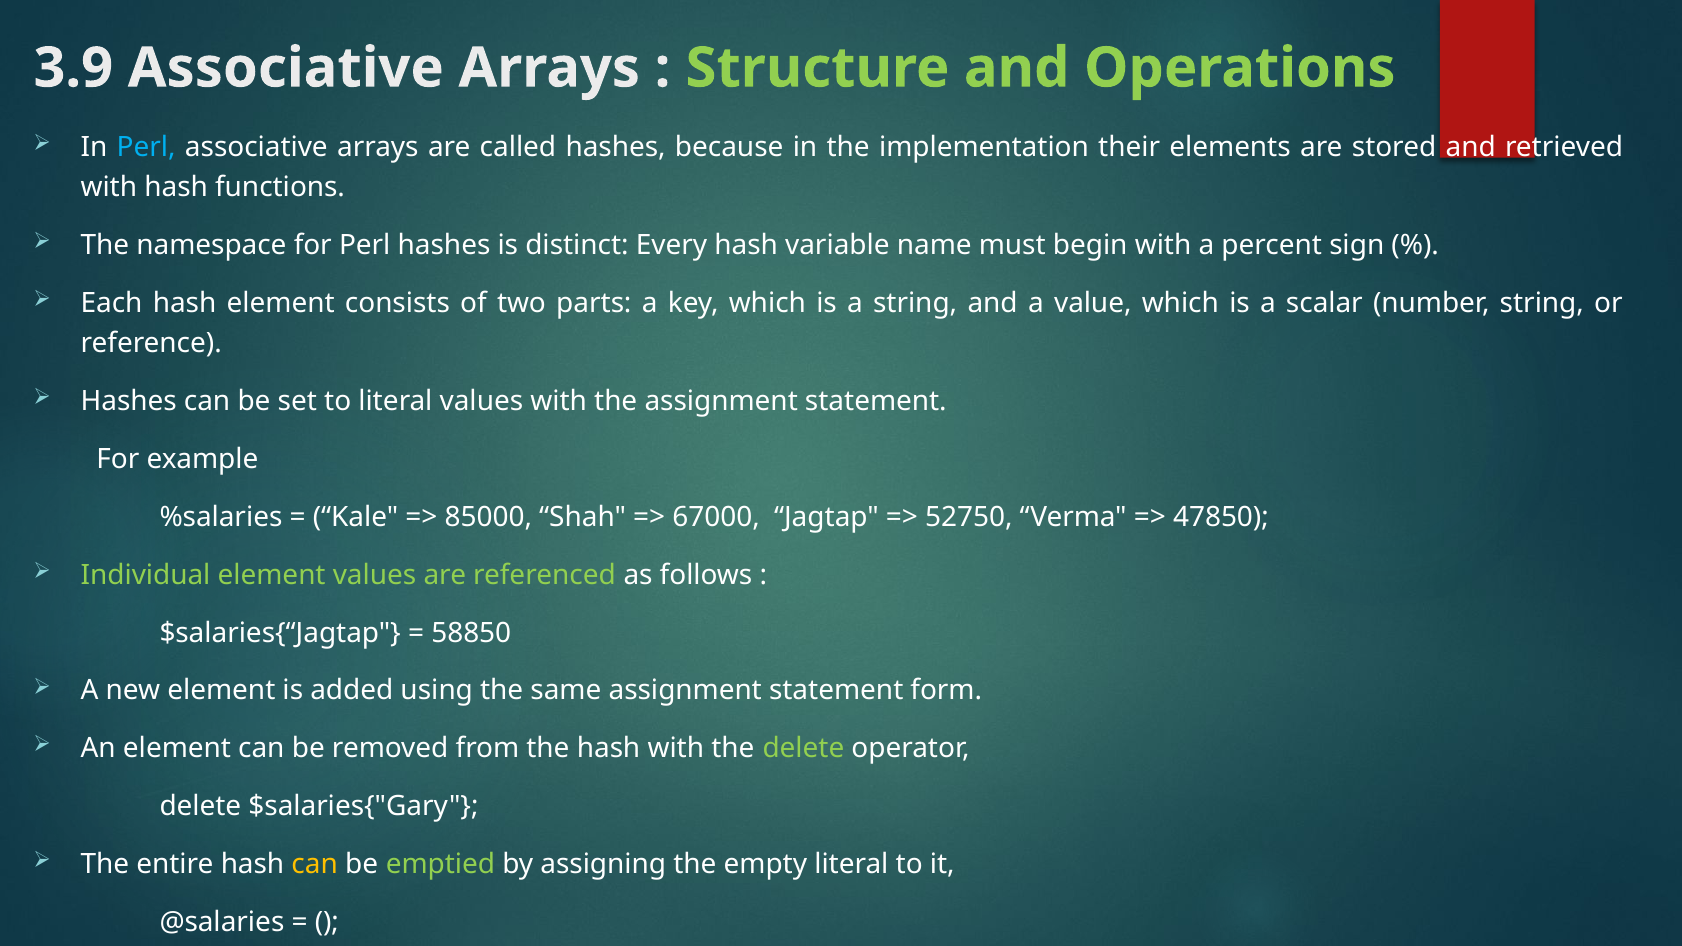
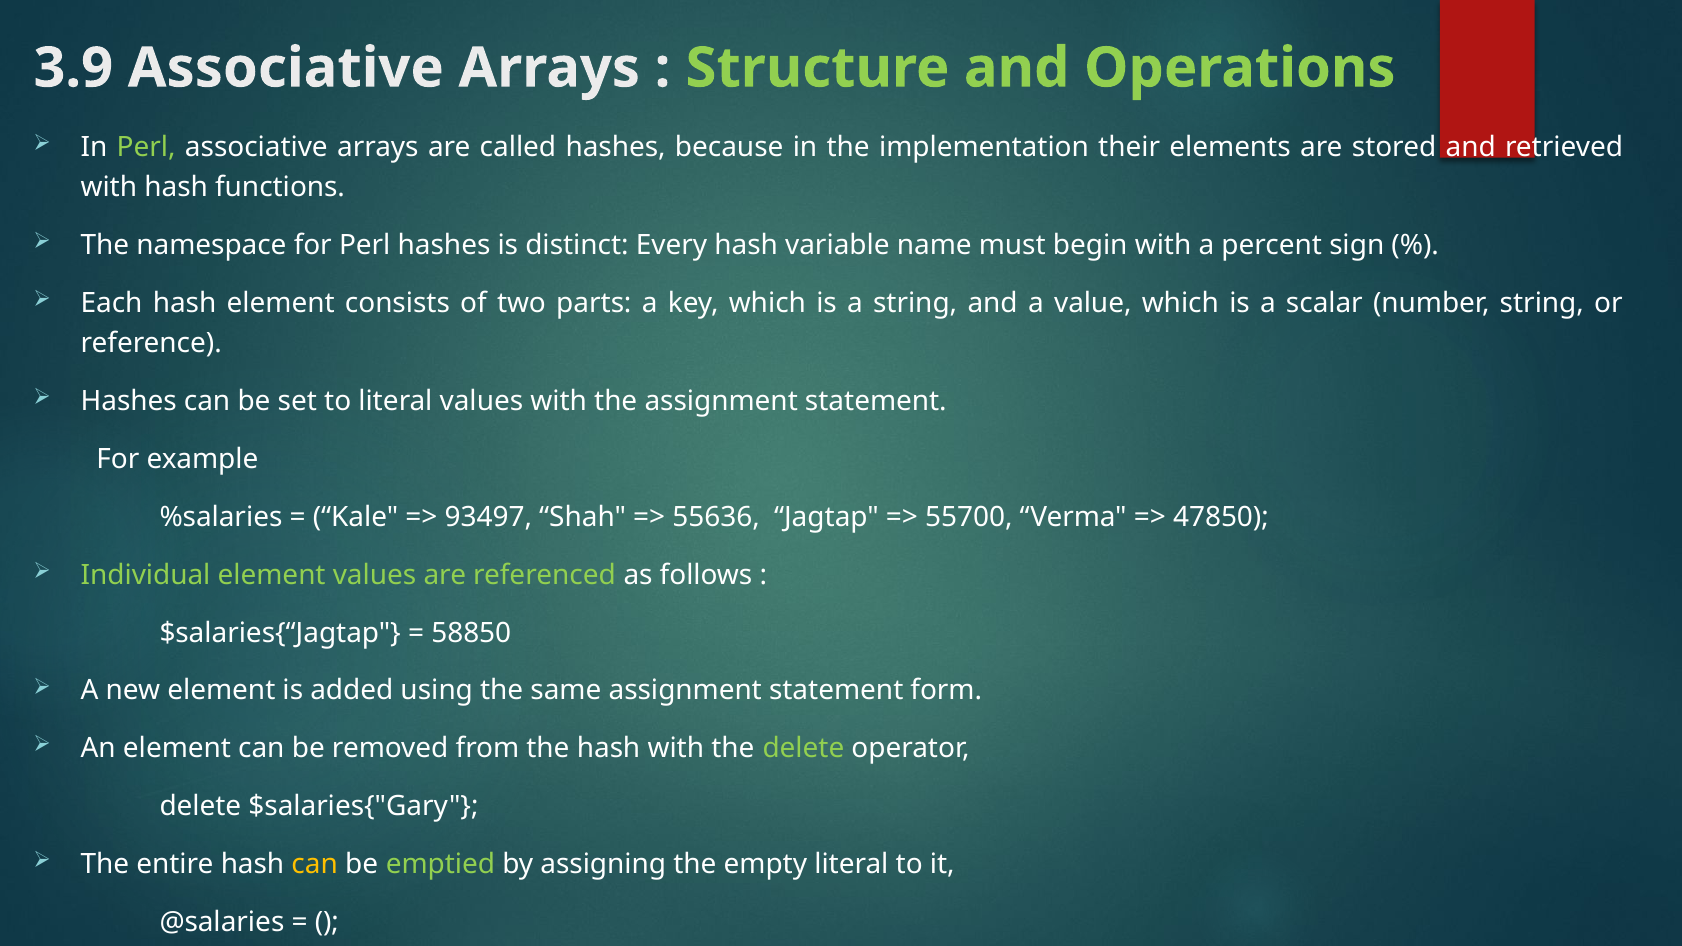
Perl at (146, 147) colour: light blue -> light green
85000: 85000 -> 93497
67000: 67000 -> 55636
52750: 52750 -> 55700
